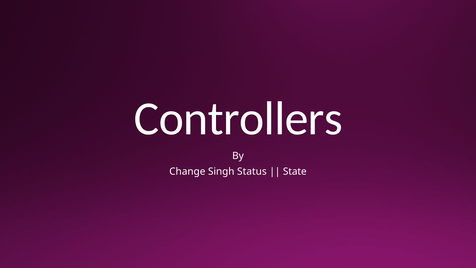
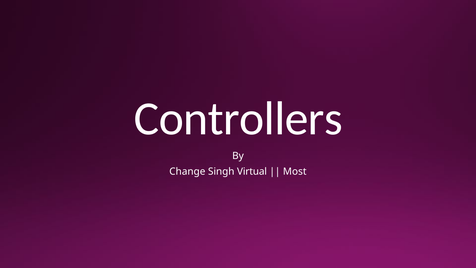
Status: Status -> Virtual
State: State -> Most
